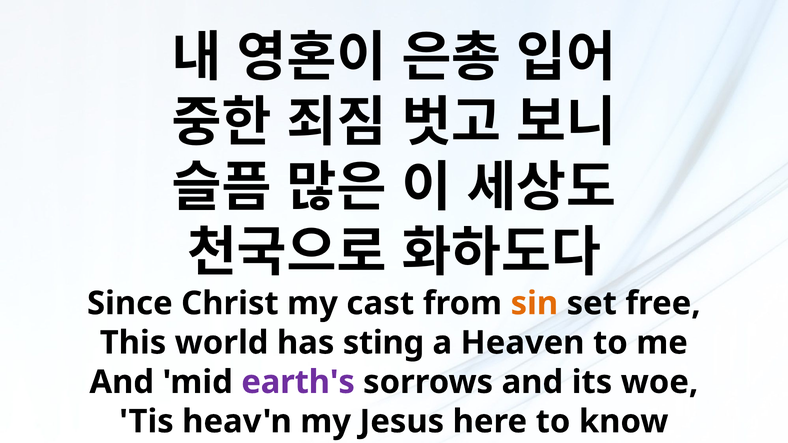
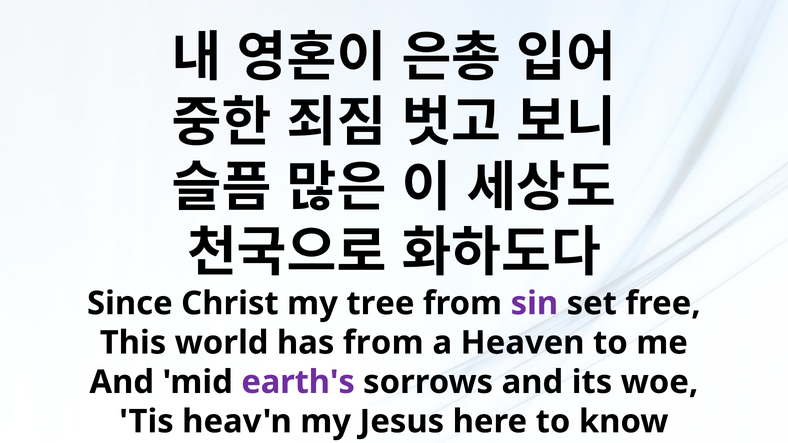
cast: cast -> tree
sin colour: orange -> purple
has sting: sting -> from
